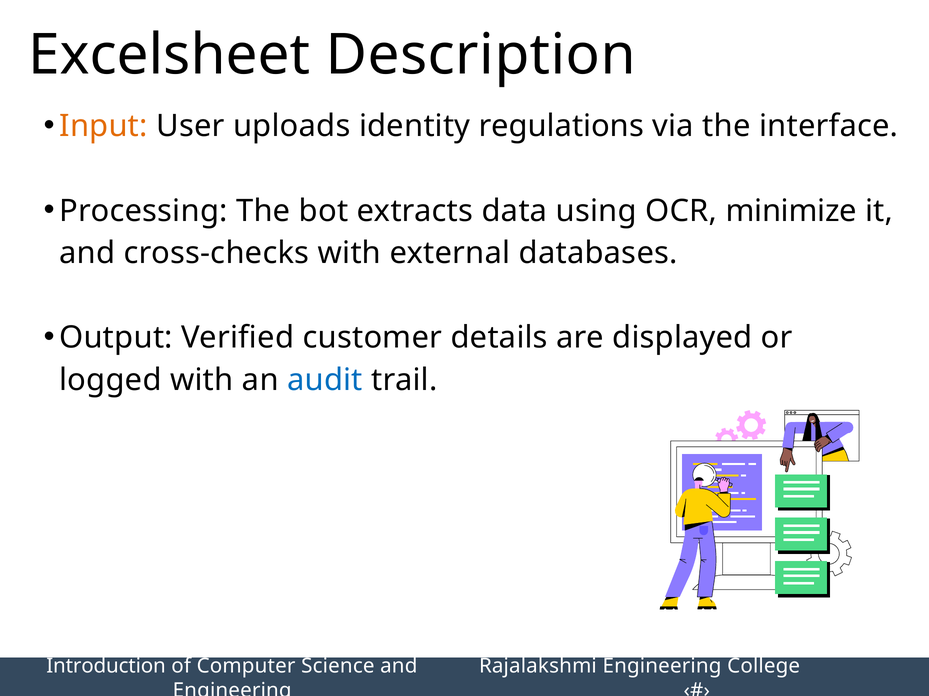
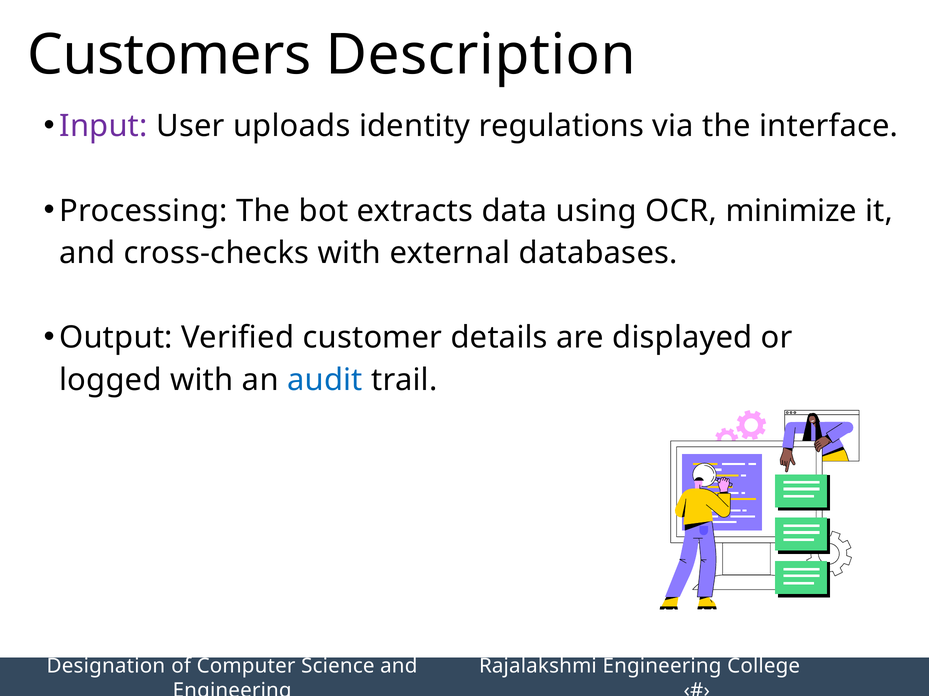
Excelsheet: Excelsheet -> Customers
Input colour: orange -> purple
Introduction: Introduction -> Designation
